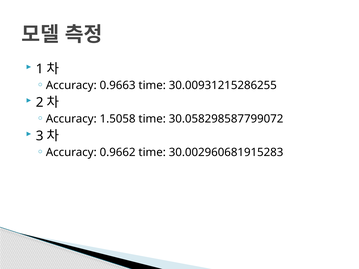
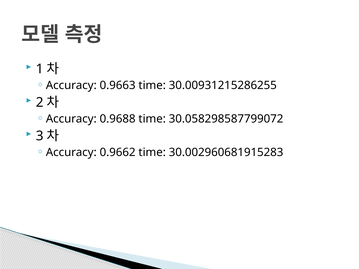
1.5058: 1.5058 -> 0.9688
